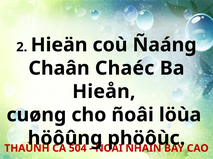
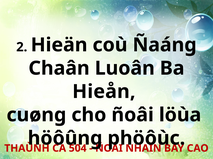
Chaéc: Chaéc -> Luoân
